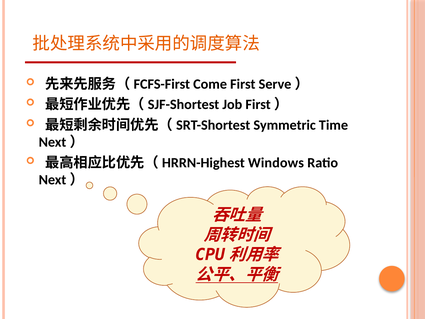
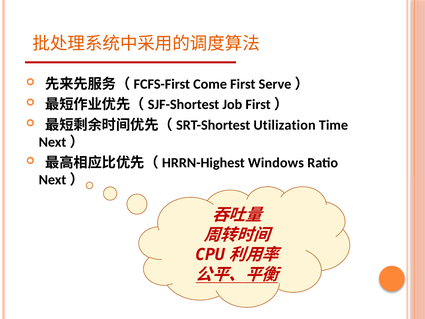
Symmetric: Symmetric -> Utilization
